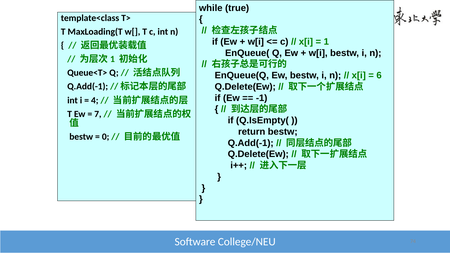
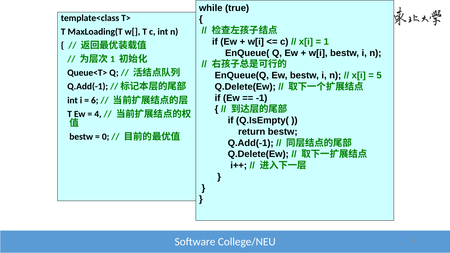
6: 6 -> 5
4: 4 -> 6
7: 7 -> 4
